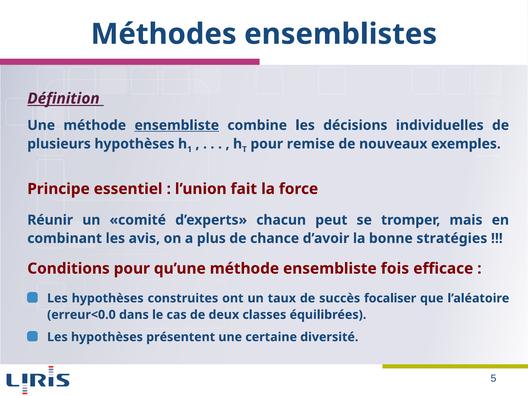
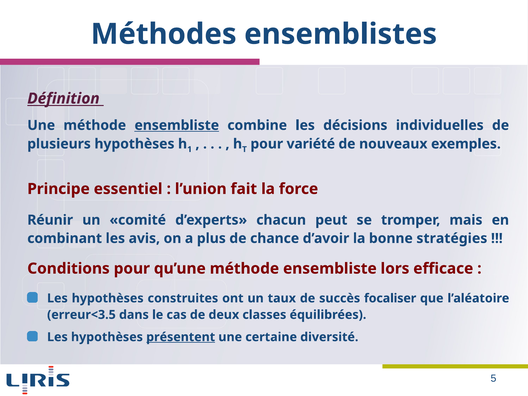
remise: remise -> variété
fois: fois -> lors
erreur<0.0: erreur<0.0 -> erreur<3.5
présentent underline: none -> present
